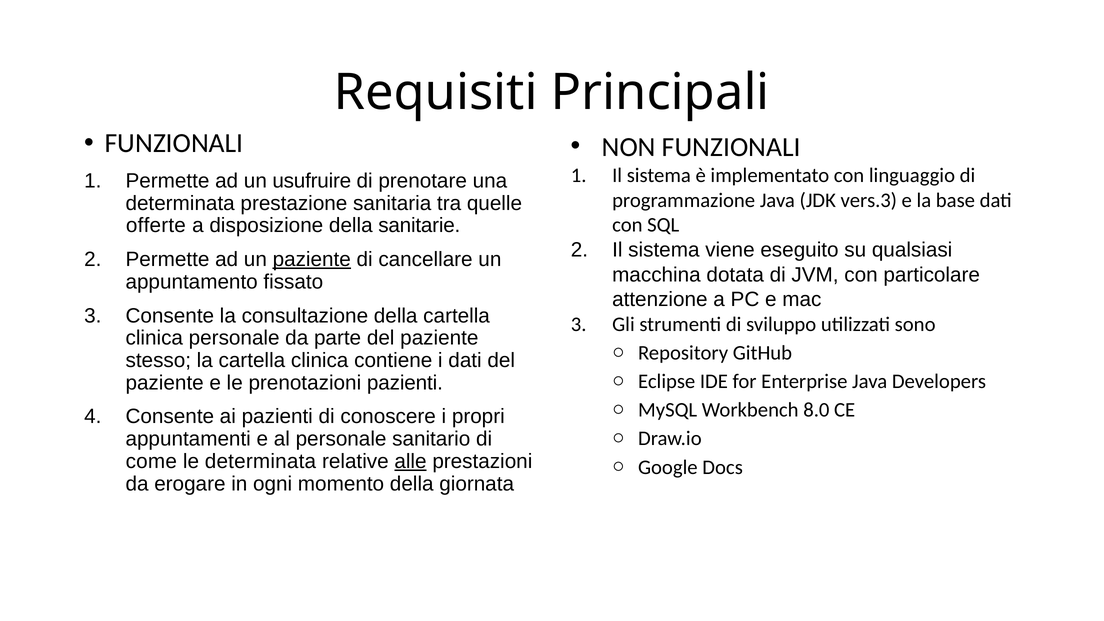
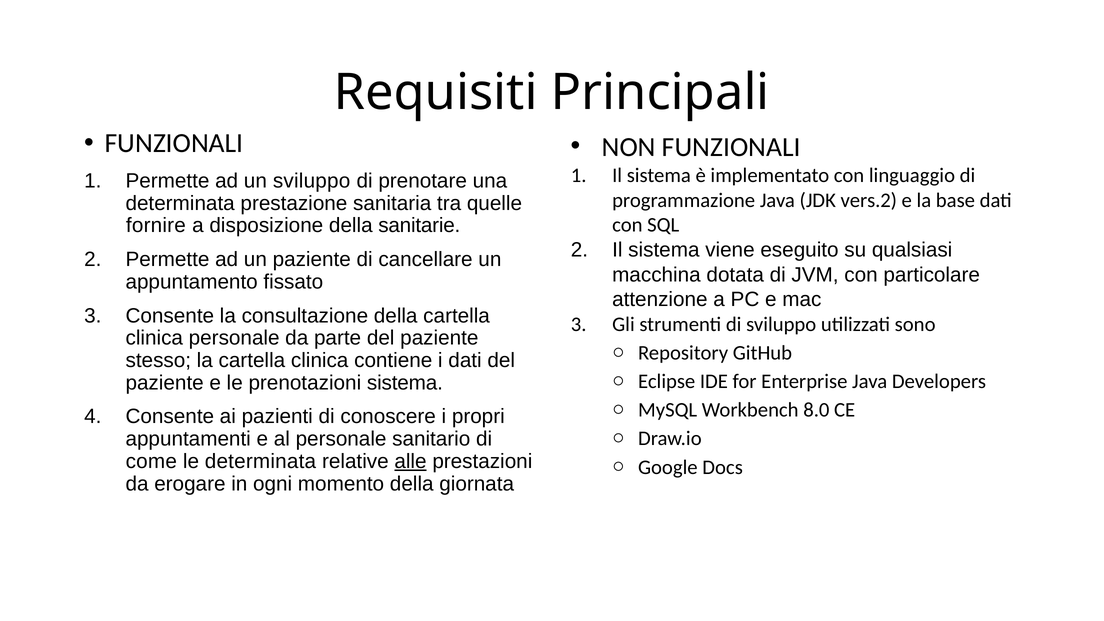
un usufruire: usufruire -> sviluppo
vers.3: vers.3 -> vers.2
offerte: offerte -> fornire
paziente at (312, 259) underline: present -> none
prenotazioni pazienti: pazienti -> sistema
